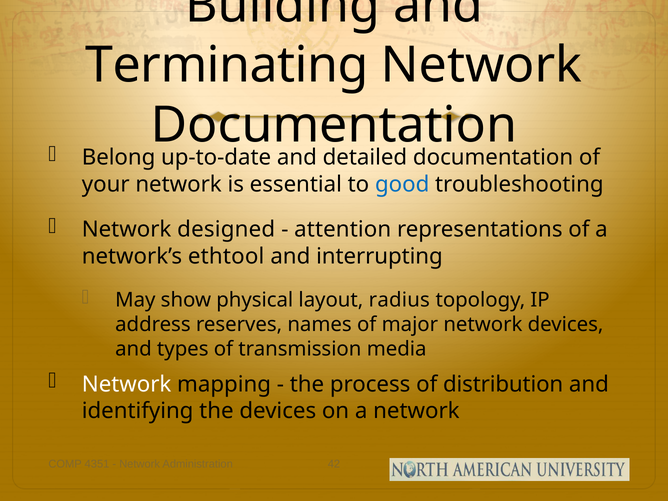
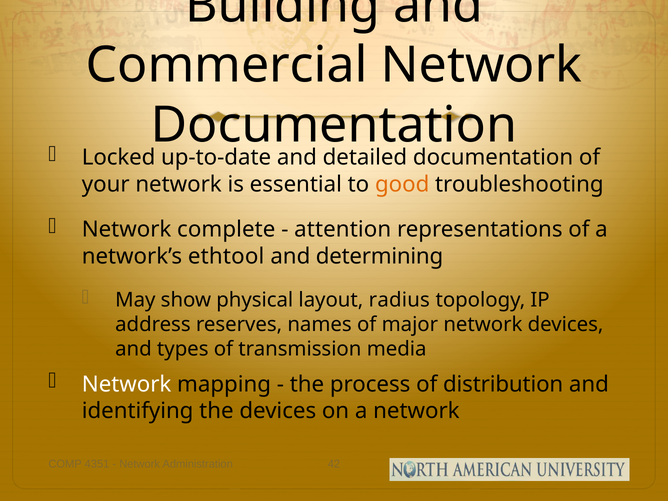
Terminating: Terminating -> Commercial
Belong: Belong -> Locked
good colour: blue -> orange
designed: designed -> complete
interrupting: interrupting -> determining
